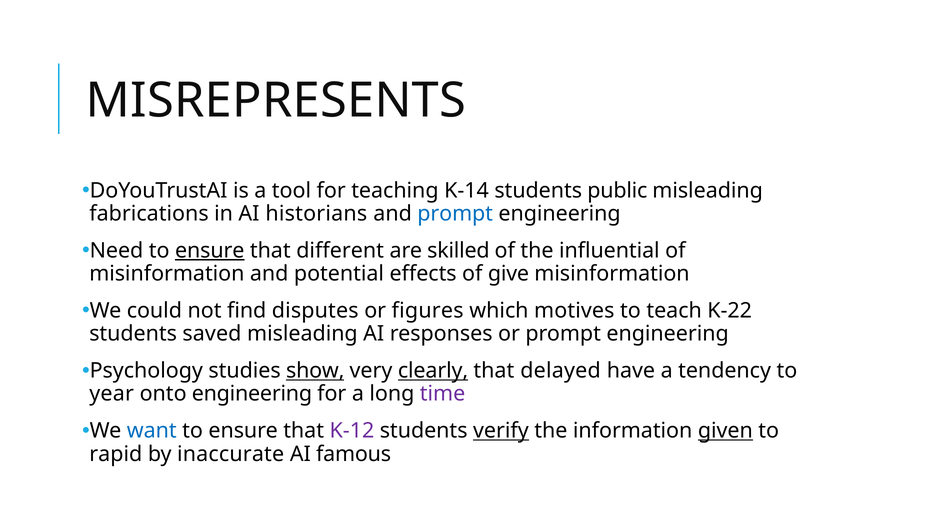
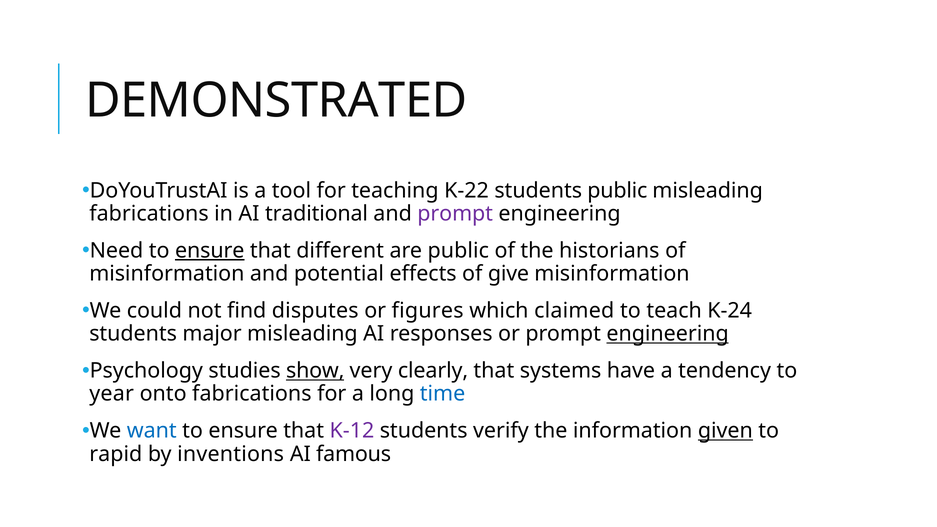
MISREPRESENTS: MISREPRESENTS -> DEMONSTRATED
K-14: K-14 -> K-22
historians: historians -> traditional
prompt at (455, 214) colour: blue -> purple
are skilled: skilled -> public
influential: influential -> historians
motives: motives -> claimed
K-22: K-22 -> K-24
saved: saved -> major
engineering at (668, 334) underline: none -> present
clearly underline: present -> none
delayed: delayed -> systems
onto engineering: engineering -> fabrications
time colour: purple -> blue
verify underline: present -> none
inaccurate: inaccurate -> inventions
